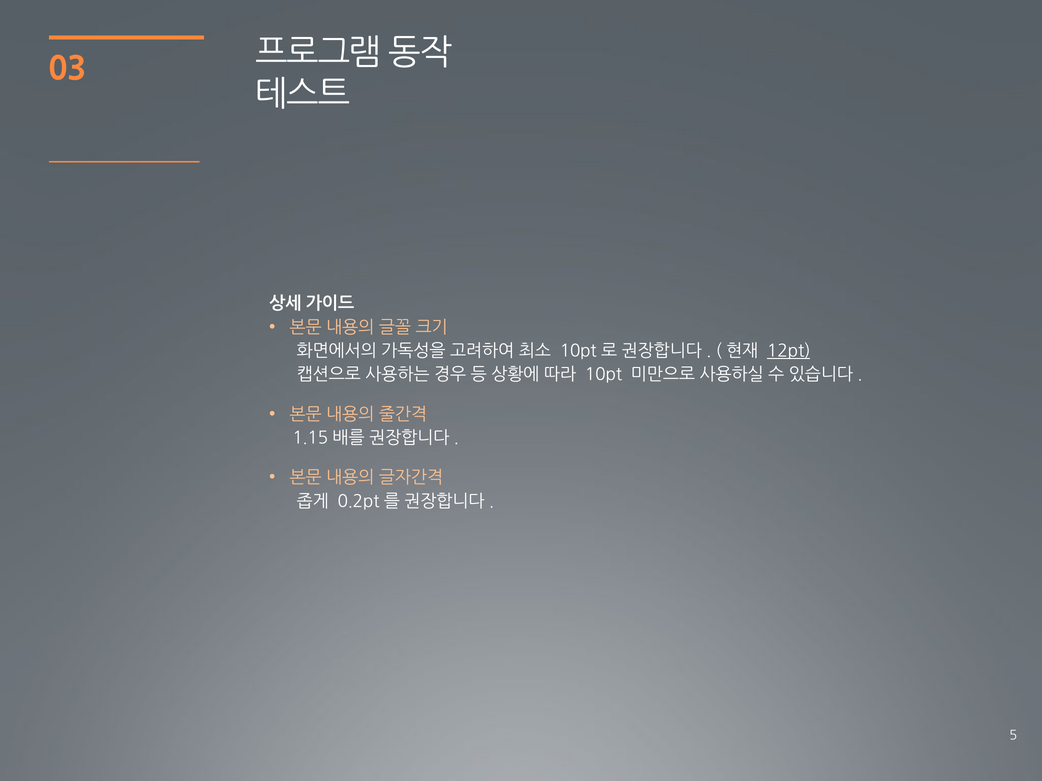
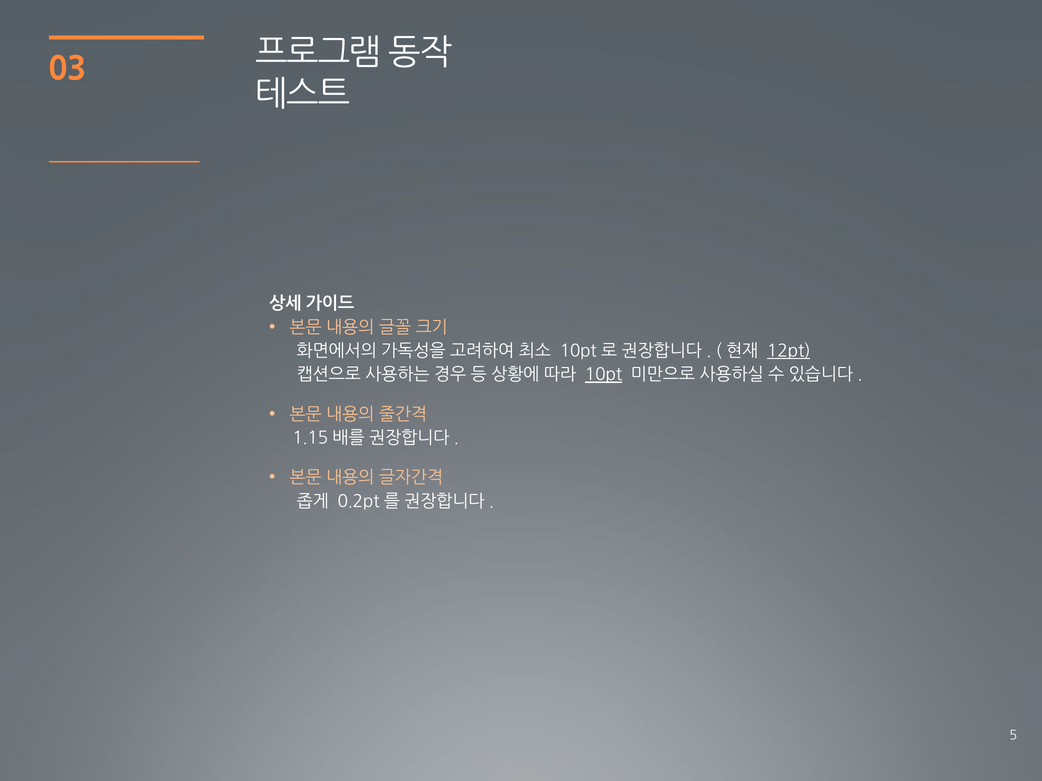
10pt underline: none -> present
